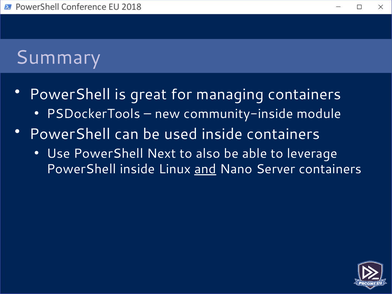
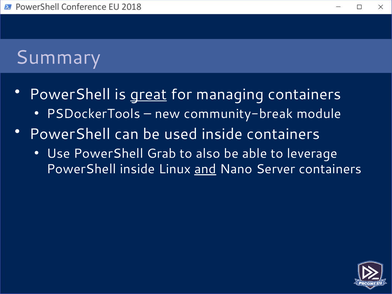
great underline: none -> present
community-inside: community-inside -> community-break
Next: Next -> Grab
